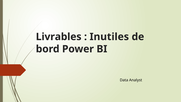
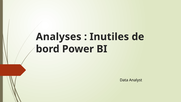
Livrables: Livrables -> Analyses
